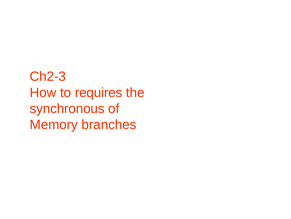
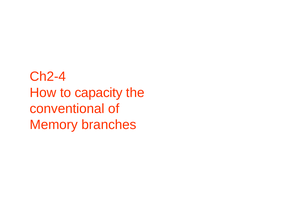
Ch2-3: Ch2-3 -> Ch2-4
requires: requires -> capacity
synchronous: synchronous -> conventional
